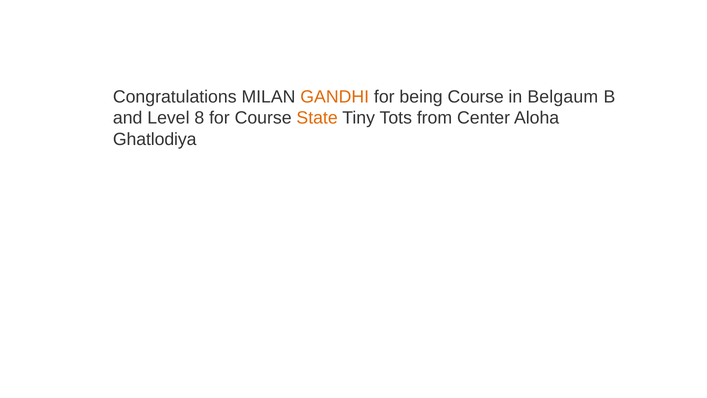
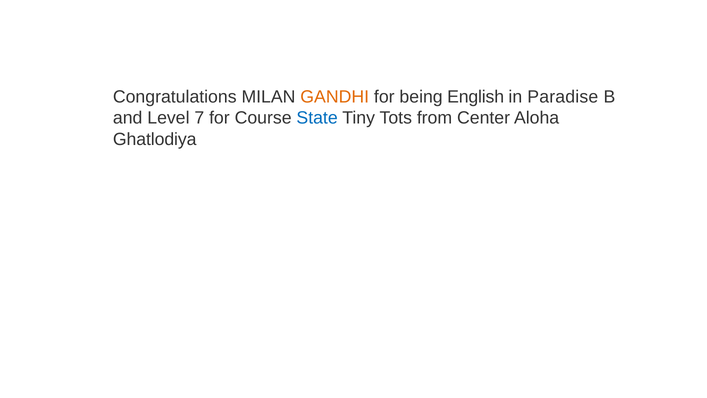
being Course: Course -> English
Belgaum: Belgaum -> Paradise
8: 8 -> 7
State colour: orange -> blue
